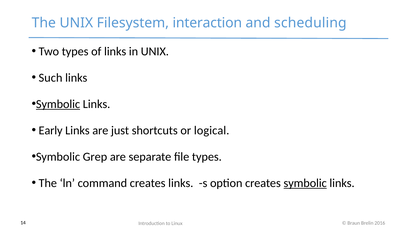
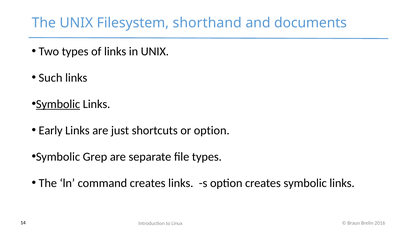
interaction: interaction -> shorthand
scheduling: scheduling -> documents
or logical: logical -> option
symbolic at (305, 183) underline: present -> none
